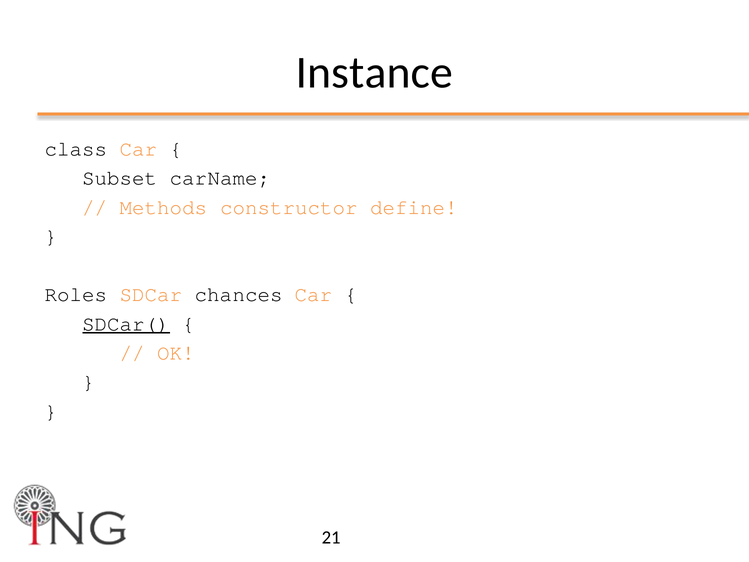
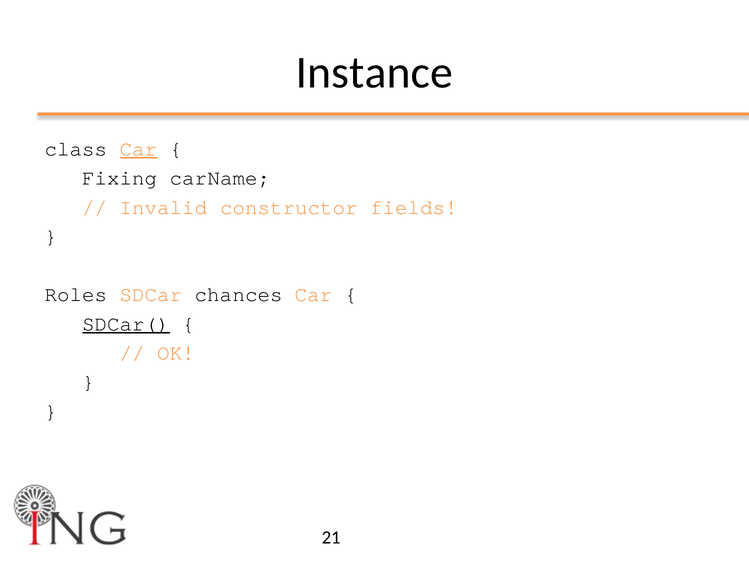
Car at (139, 149) underline: none -> present
Subset: Subset -> Fixing
Methods: Methods -> Invalid
define: define -> fields
